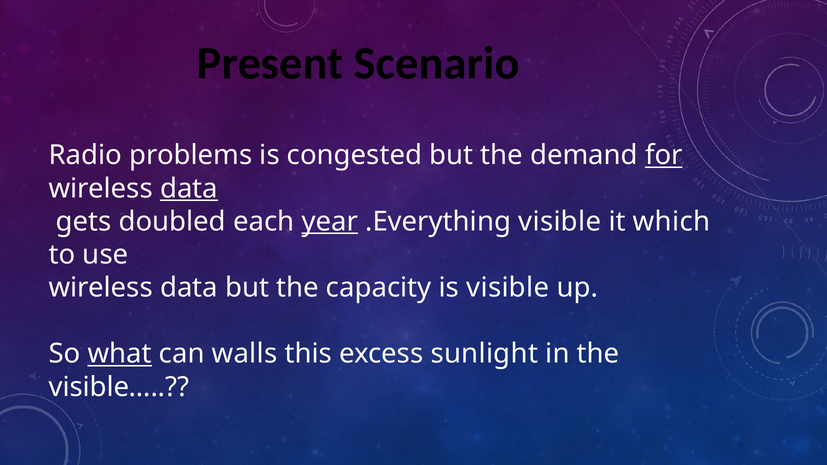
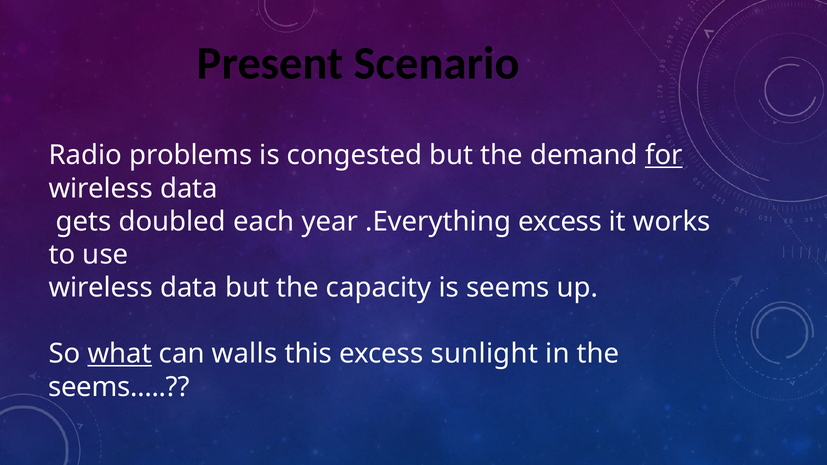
data at (189, 189) underline: present -> none
year underline: present -> none
.Everything visible: visible -> excess
which: which -> works
is visible: visible -> seems
visible…: visible… -> seems…
